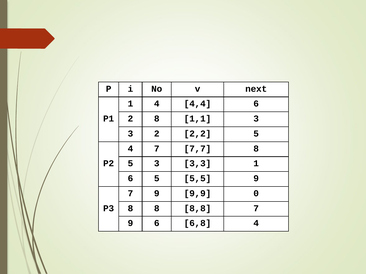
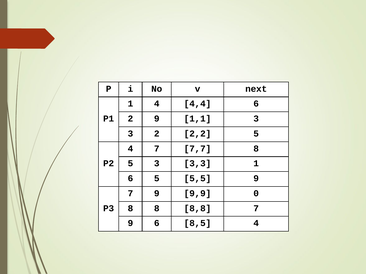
2 8: 8 -> 9
6,8: 6,8 -> 8,5
